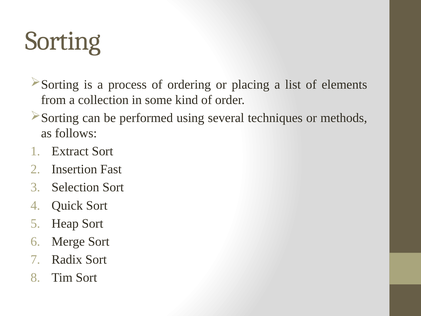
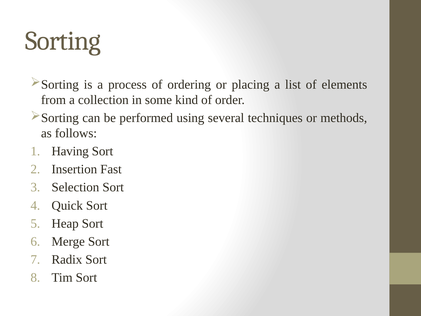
Extract: Extract -> Having
